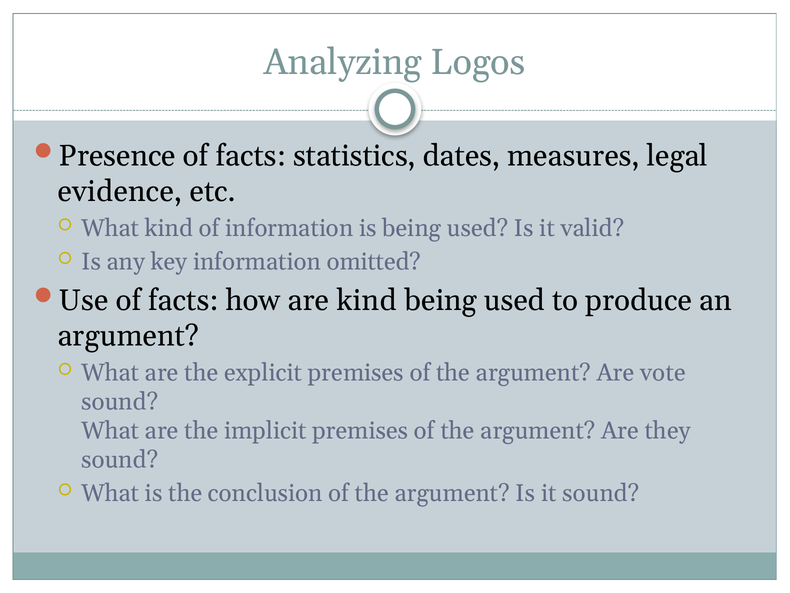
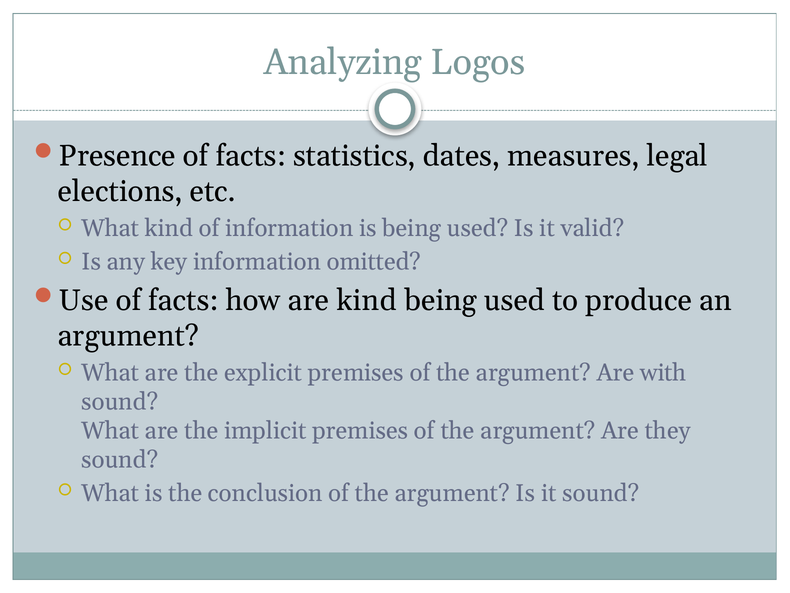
evidence: evidence -> elections
vote: vote -> with
